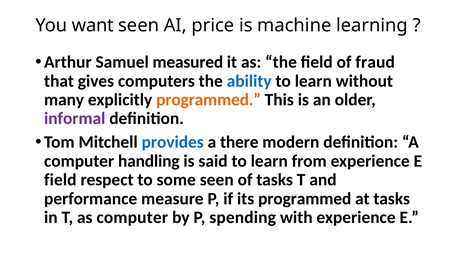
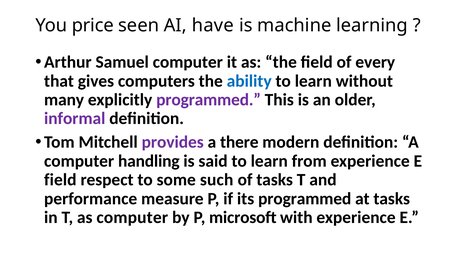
want: want -> price
price: price -> have
Samuel measured: measured -> computer
fraud: fraud -> every
programmed at (209, 100) colour: orange -> purple
provides colour: blue -> purple
some seen: seen -> such
spending: spending -> microsoft
